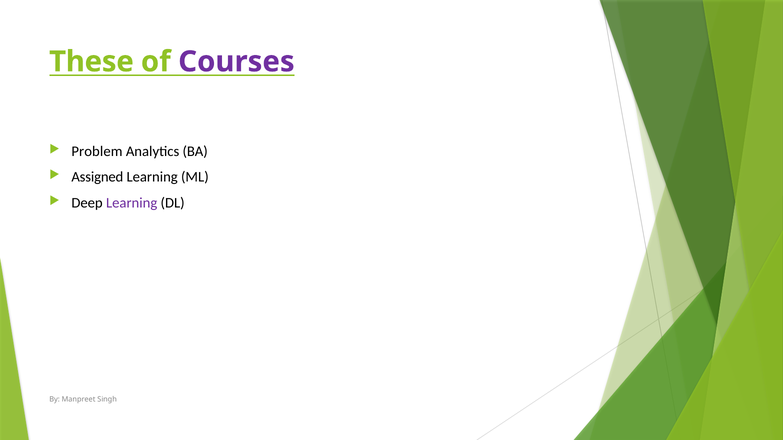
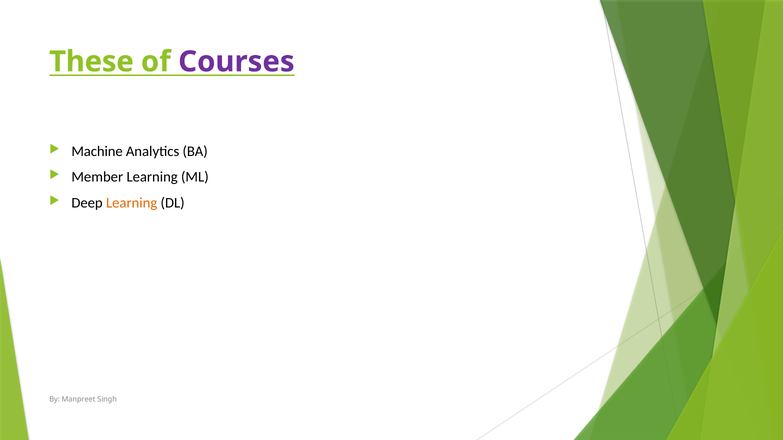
Problem: Problem -> Machine
Assigned: Assigned -> Member
Learning at (132, 203) colour: purple -> orange
